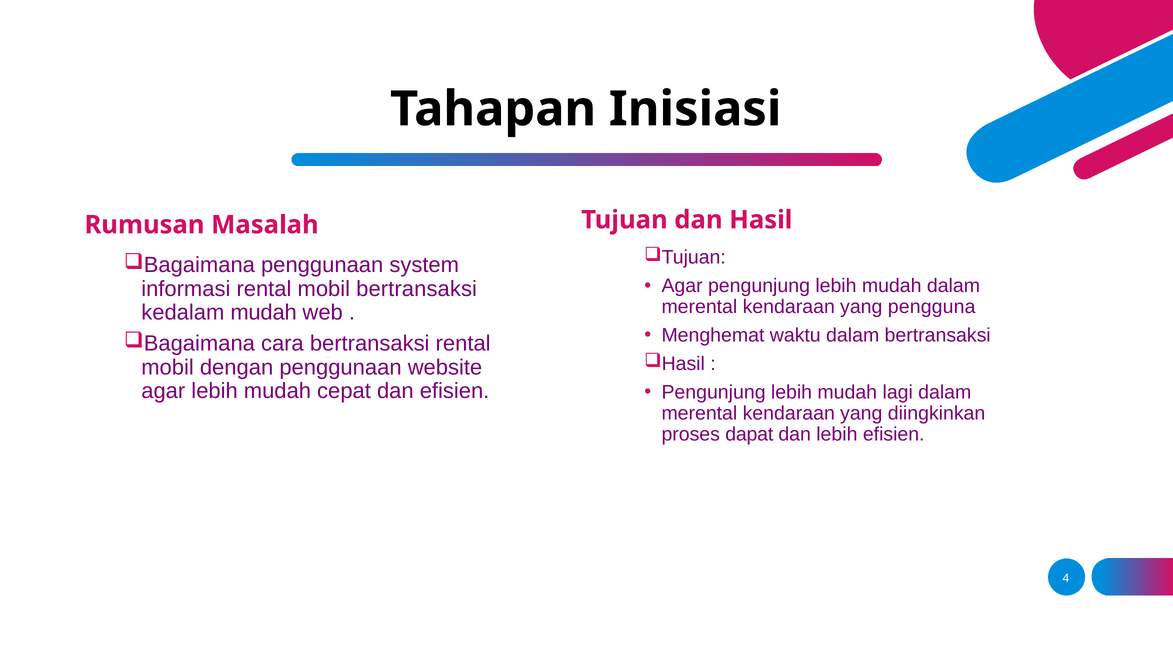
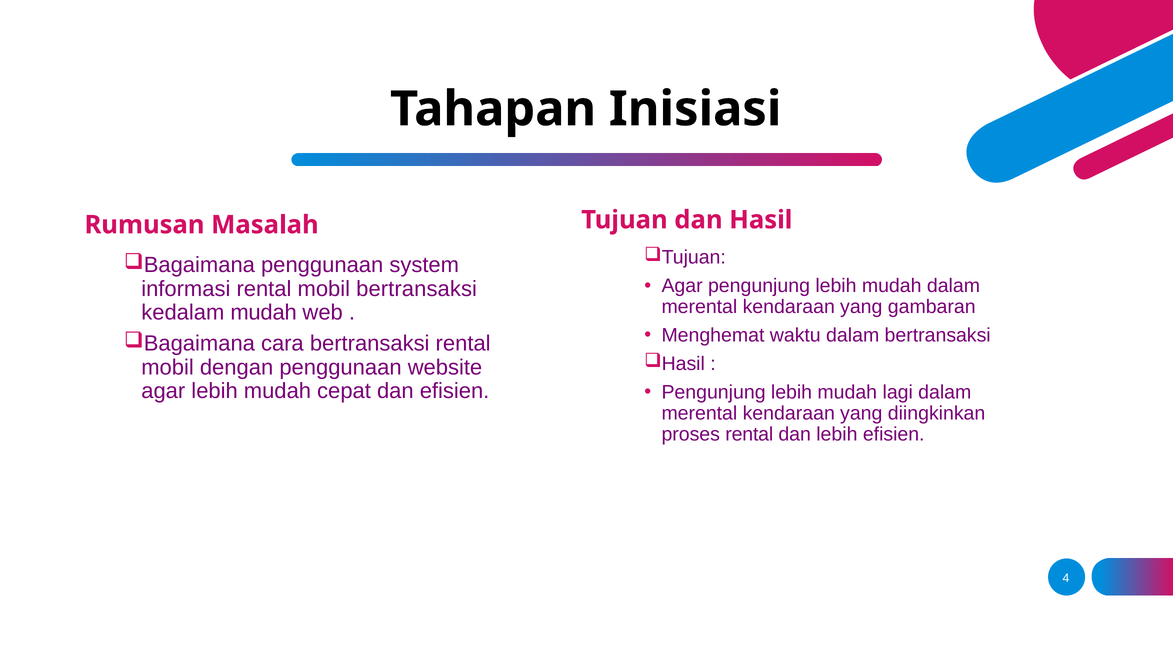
pengguna: pengguna -> gambaran
proses dapat: dapat -> rental
